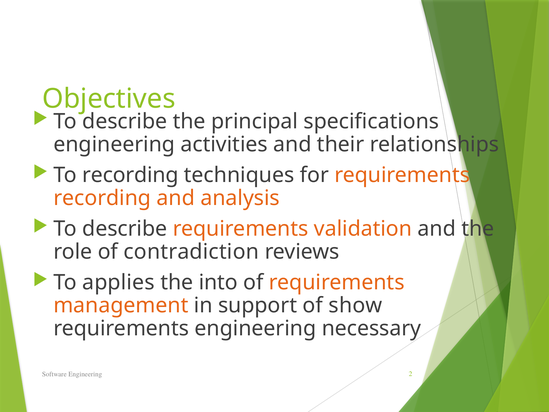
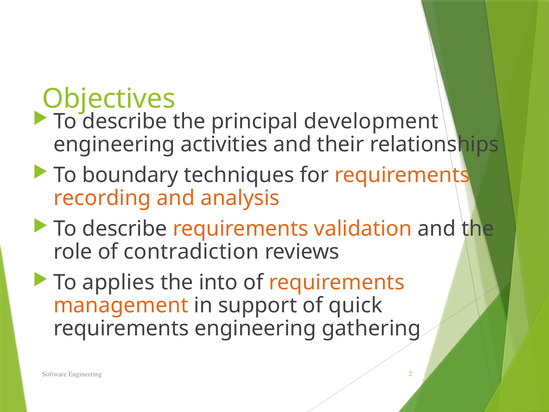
specifications: specifications -> development
To recording: recording -> boundary
show: show -> quick
necessary: necessary -> gathering
